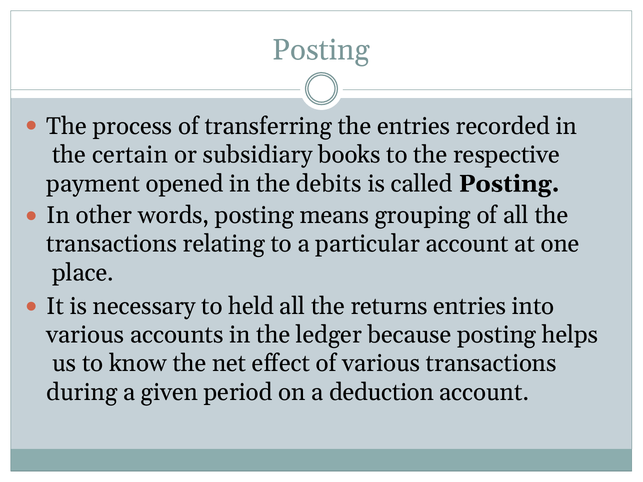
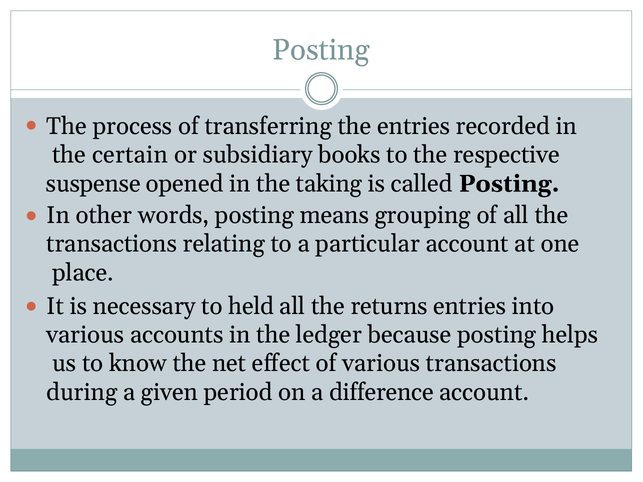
payment: payment -> suspense
debits: debits -> taking
deduction: deduction -> difference
